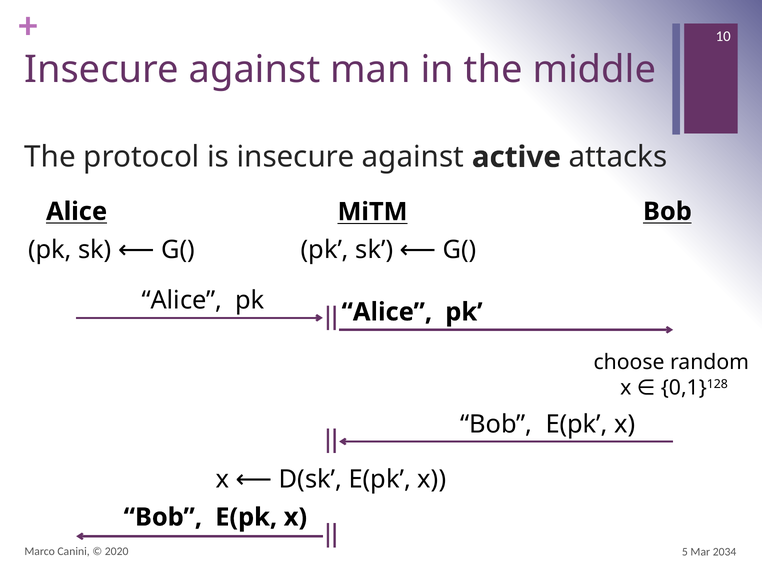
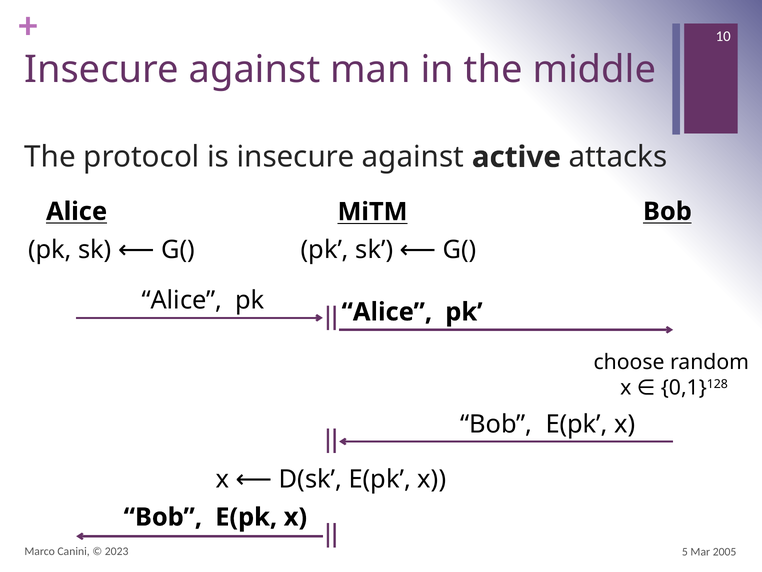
2020: 2020 -> 2023
2034: 2034 -> 2005
